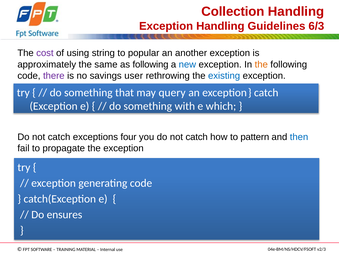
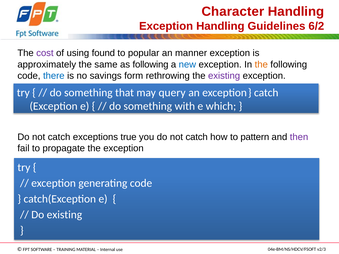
Collection: Collection -> Character
6/3: 6/3 -> 6/2
string: string -> found
another: another -> manner
there colour: purple -> blue
user: user -> form
existing at (224, 76) colour: blue -> purple
four: four -> true
then colour: blue -> purple
Do ensures: ensures -> existing
